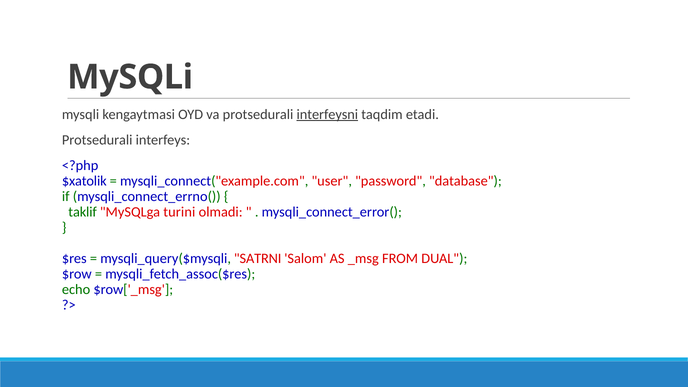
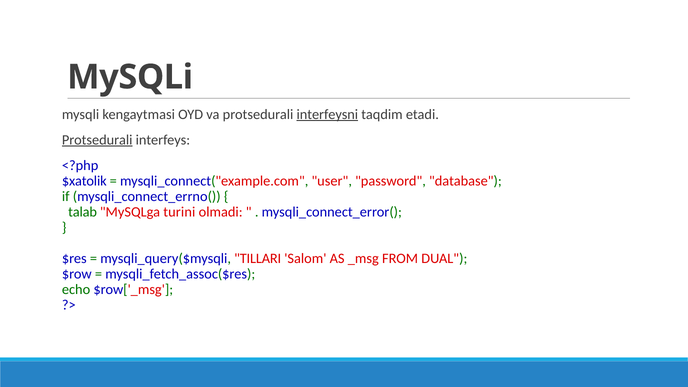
Protsedurali at (97, 140) underline: none -> present
taklif: taklif -> talab
SATRNI: SATRNI -> TILLARI
